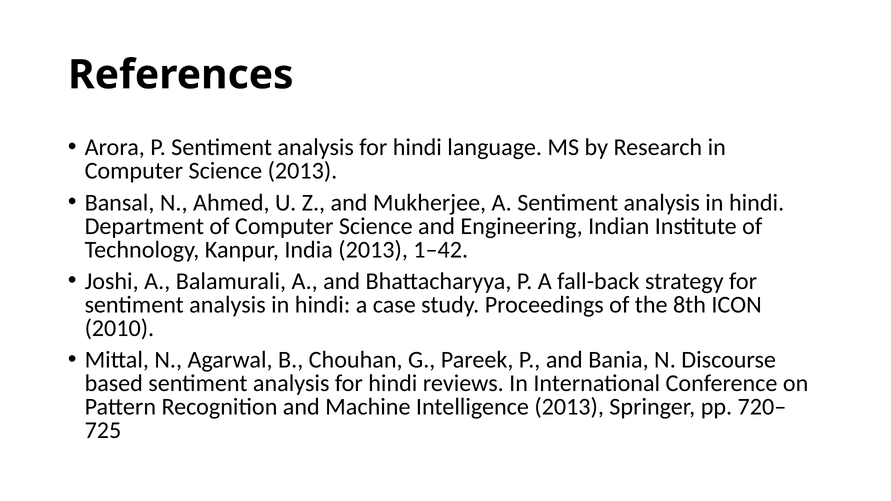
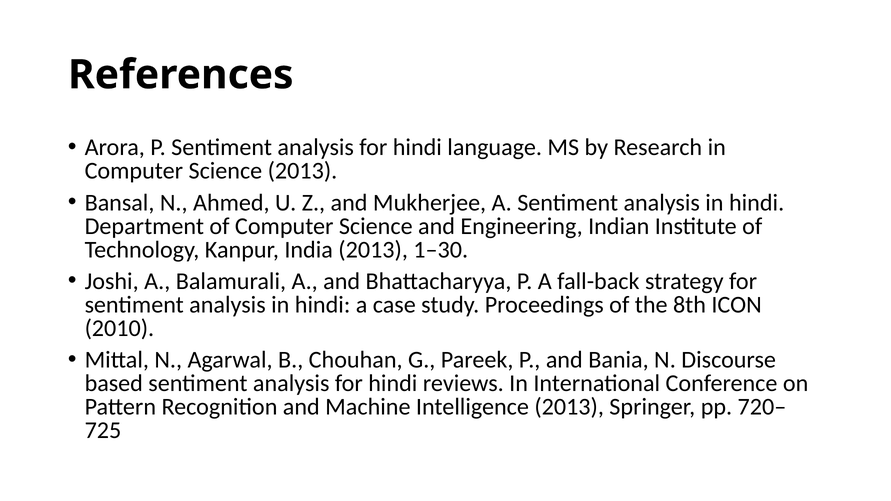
1–42: 1–42 -> 1–30
